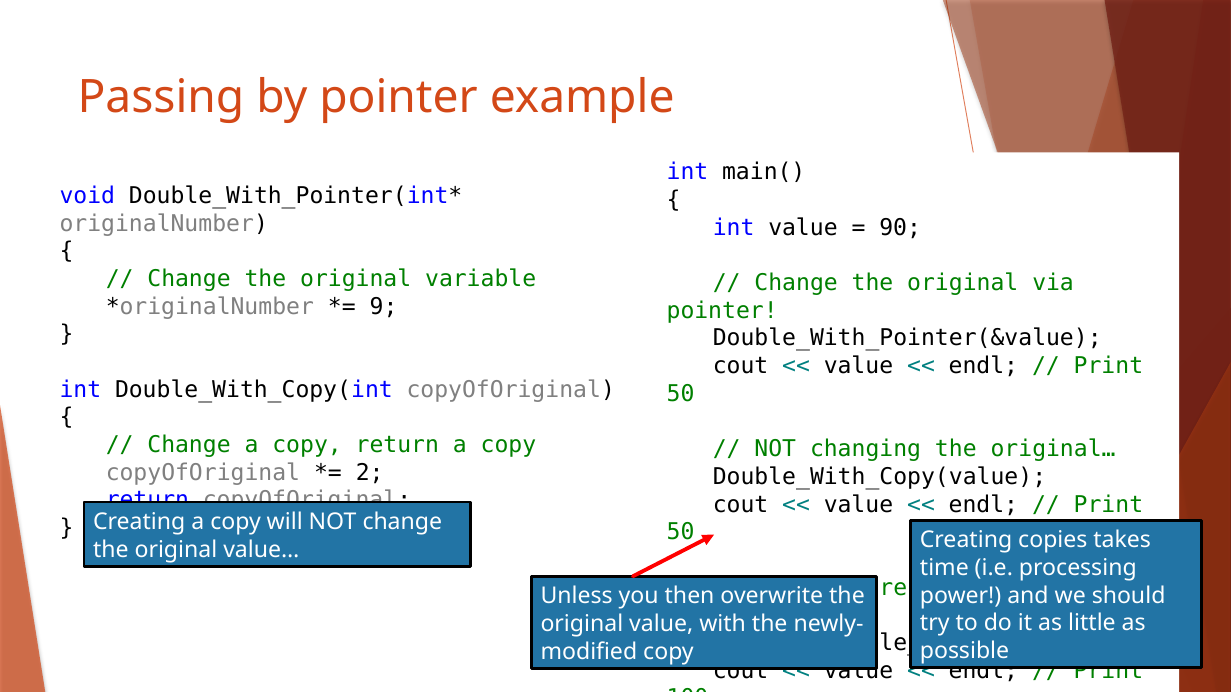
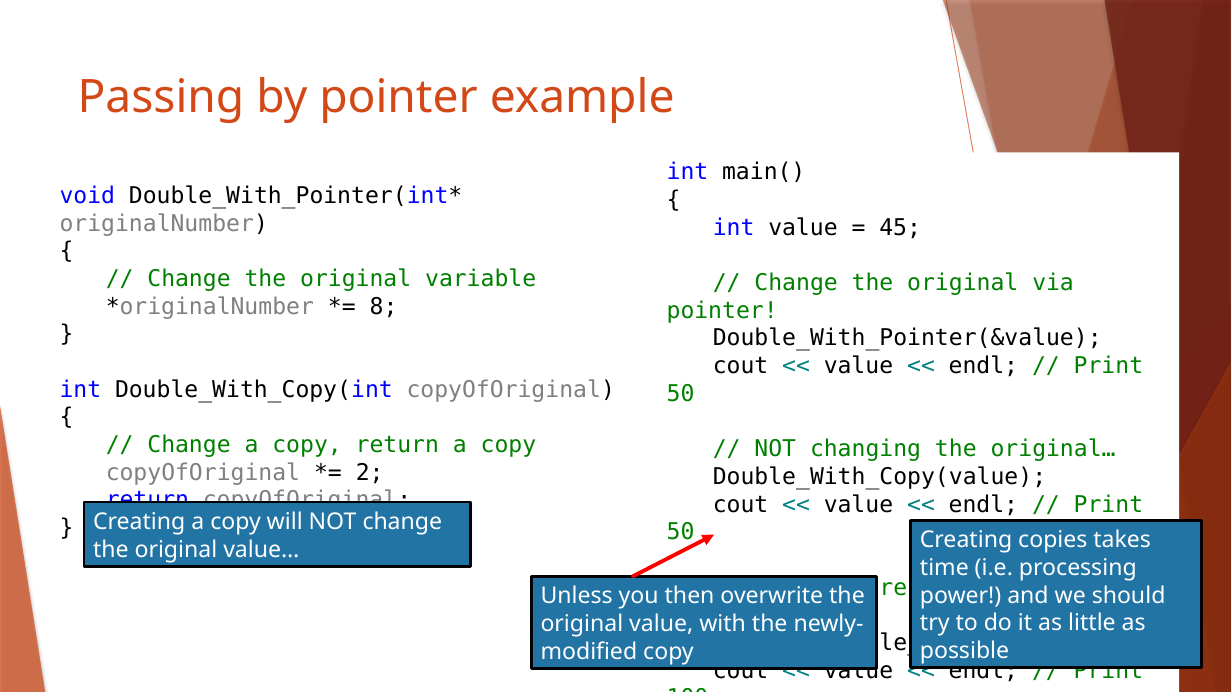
90: 90 -> 45
9: 9 -> 8
